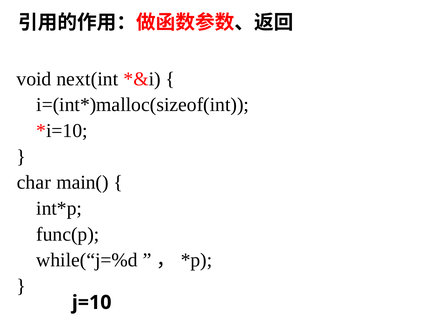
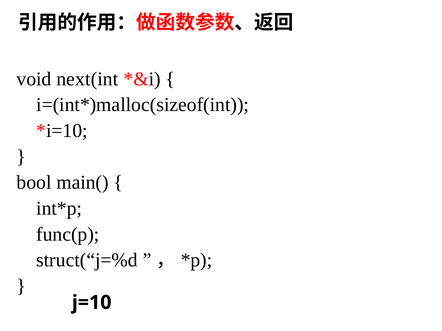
char: char -> bool
while(“j=%d: while(“j=%d -> struct(“j=%d
